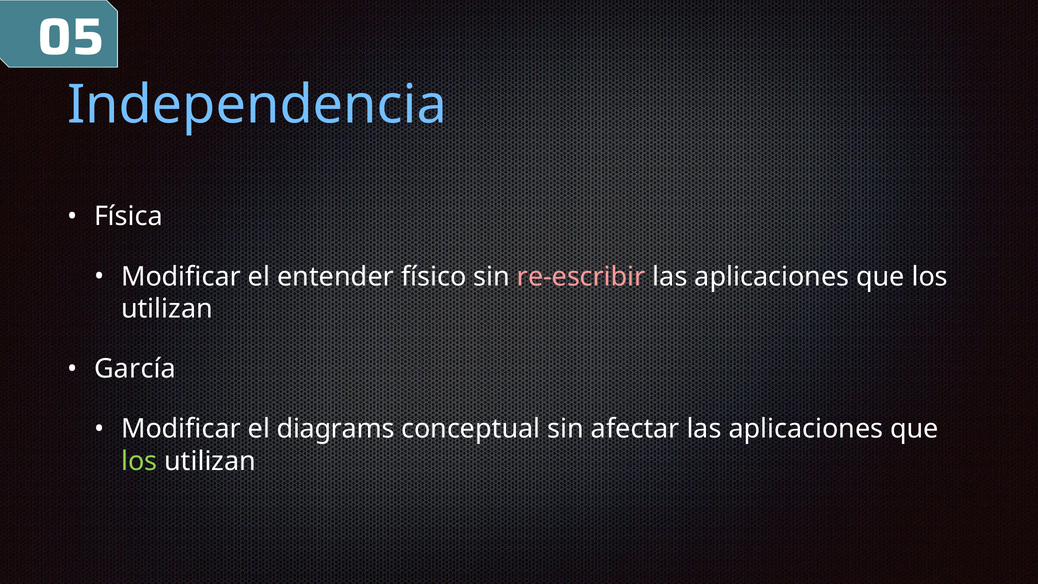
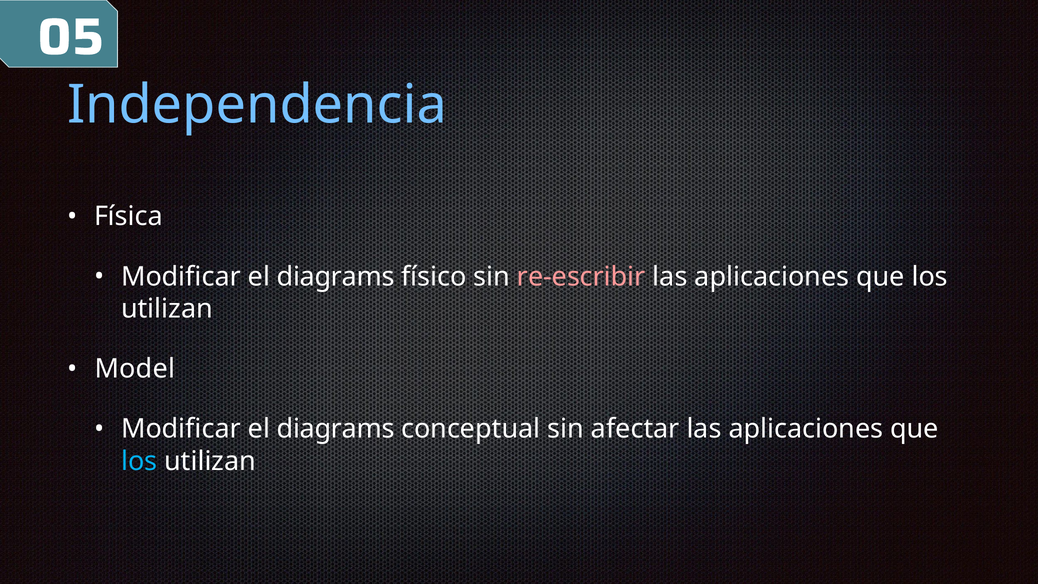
entender at (336, 277): entender -> diagrams
García: García -> Model
los at (139, 461) colour: light green -> light blue
